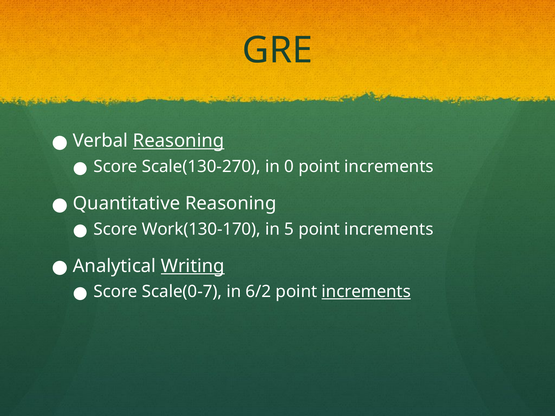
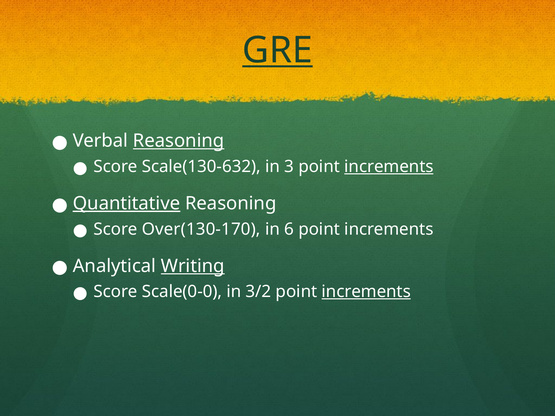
GRE underline: none -> present
Scale(130-270: Scale(130-270 -> Scale(130-632
0: 0 -> 3
increments at (389, 167) underline: none -> present
Quantitative underline: none -> present
Work(130-170: Work(130-170 -> Over(130-170
5: 5 -> 6
Scale(0-7: Scale(0-7 -> Scale(0-0
6/2: 6/2 -> 3/2
